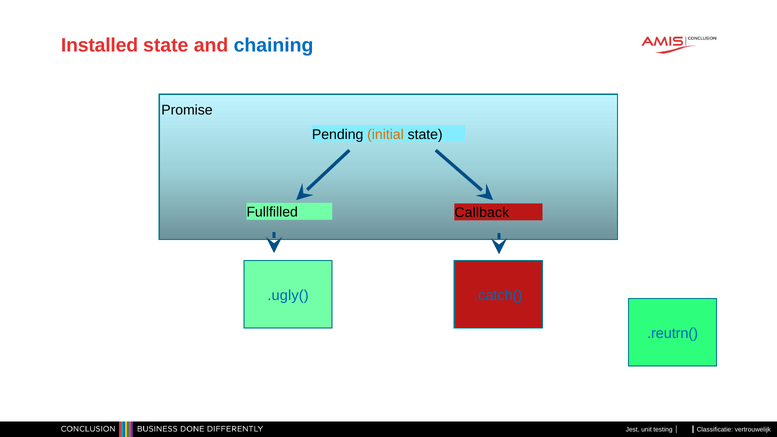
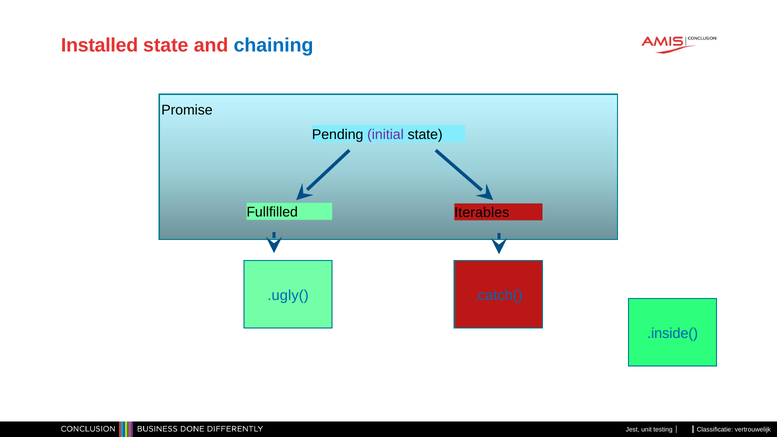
initial colour: orange -> purple
Callback: Callback -> Iterables
.reutrn(: .reutrn( -> .inside(
